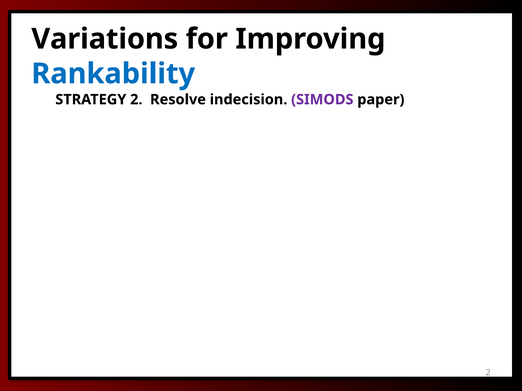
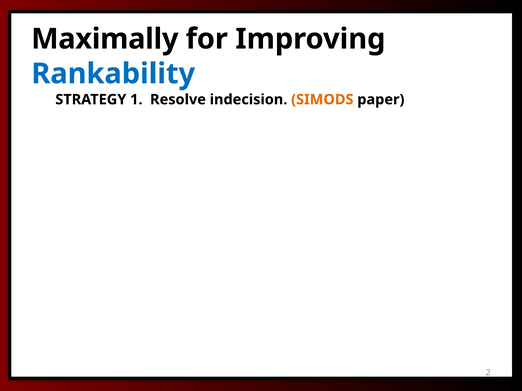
Variations: Variations -> Maximally
STRATEGY 2: 2 -> 1
SIMODS colour: purple -> orange
